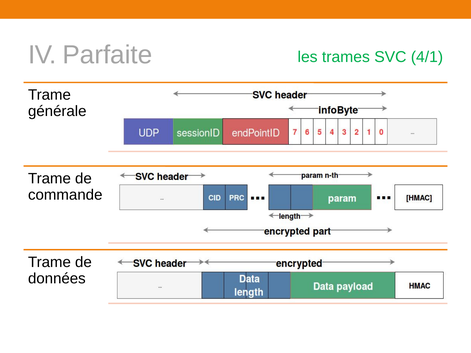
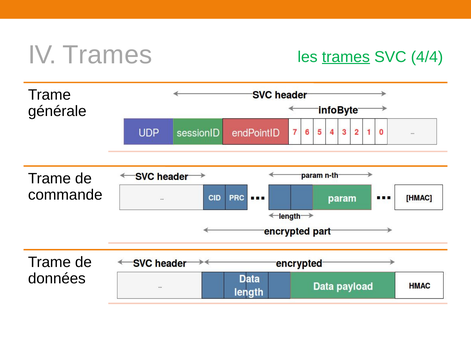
IV Parfaite: Parfaite -> Trames
trames at (346, 57) underline: none -> present
4/1: 4/1 -> 4/4
